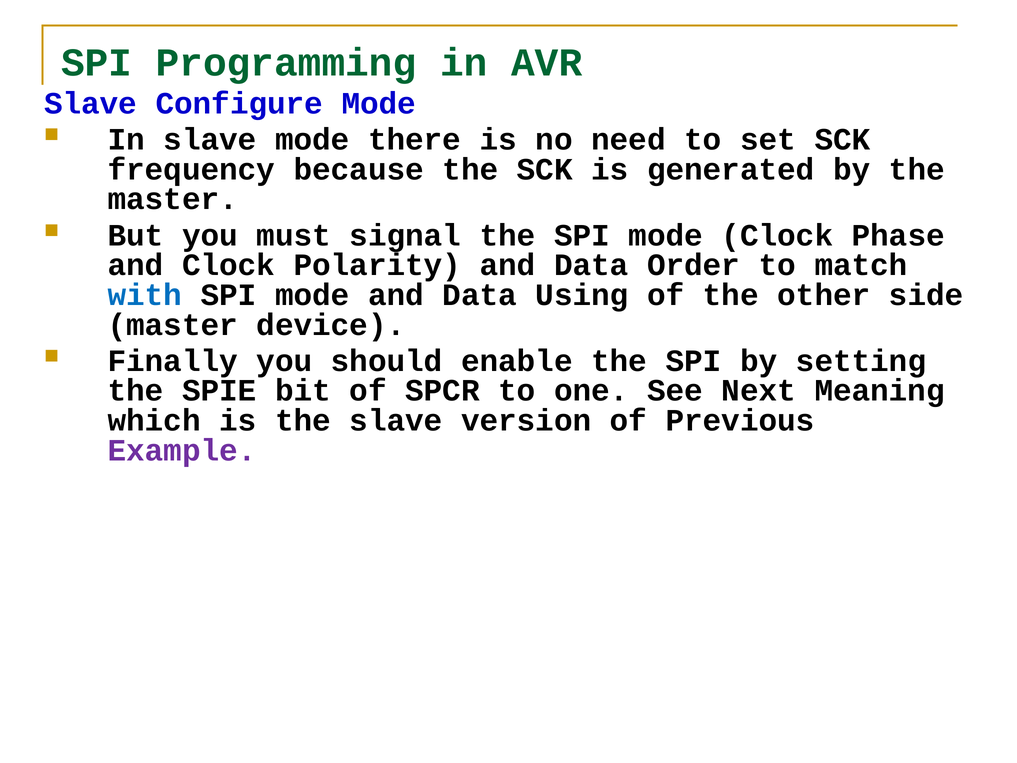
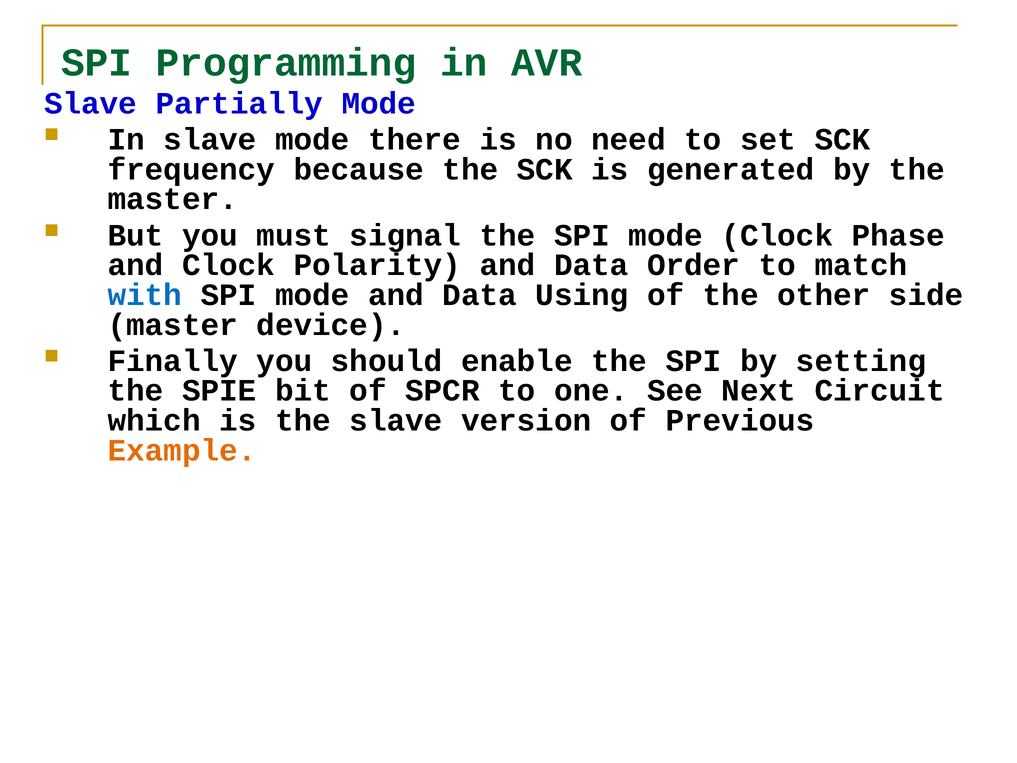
Configure: Configure -> Partially
Meaning: Meaning -> Circuit
Example colour: purple -> orange
